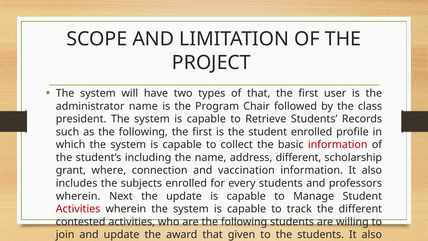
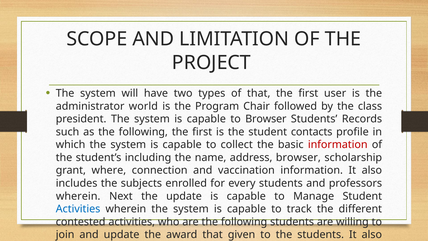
administrator name: name -> world
to Retrieve: Retrieve -> Browser
student enrolled: enrolled -> contacts
address different: different -> browser
Activities at (78, 209) colour: red -> blue
